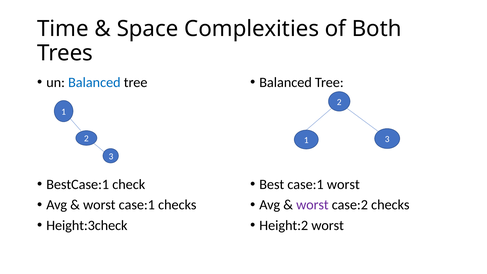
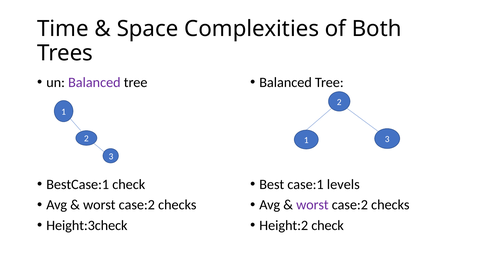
Balanced at (94, 82) colour: blue -> purple
case:1 worst: worst -> levels
case:1 at (137, 205): case:1 -> case:2
Height:2 worst: worst -> check
